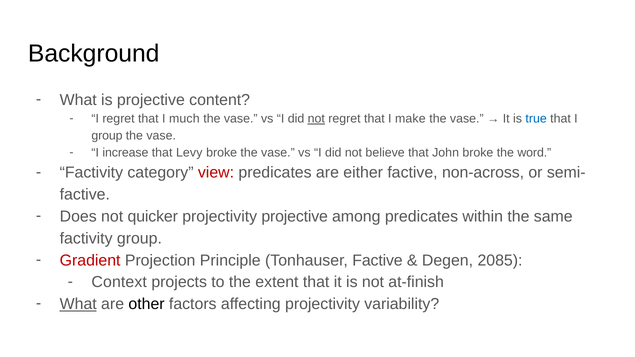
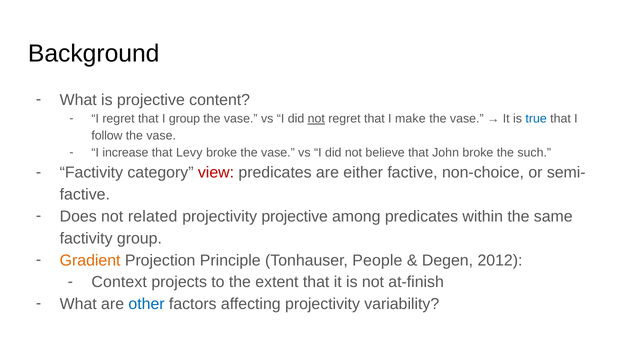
I much: much -> group
group at (107, 136): group -> follow
word: word -> such
non-across: non-across -> non-choice
quicker: quicker -> related
Gradient colour: red -> orange
Tonhauser Factive: Factive -> People
2085: 2085 -> 2012
What at (78, 304) underline: present -> none
other colour: black -> blue
